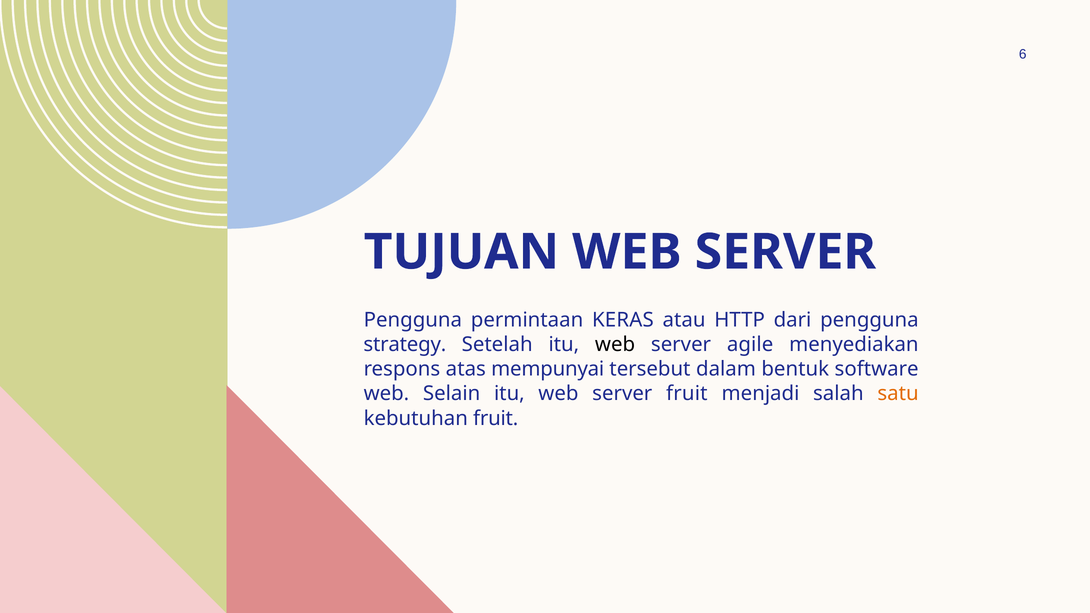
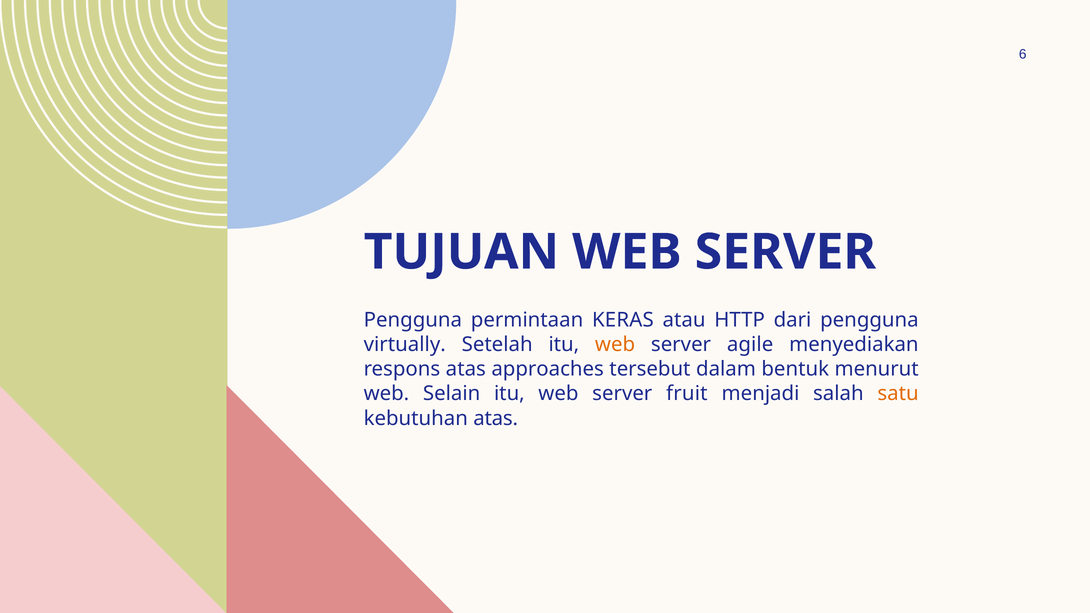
strategy: strategy -> virtually
web at (615, 345) colour: black -> orange
mempunyai: mempunyai -> approaches
software: software -> menurut
kebutuhan fruit: fruit -> atas
